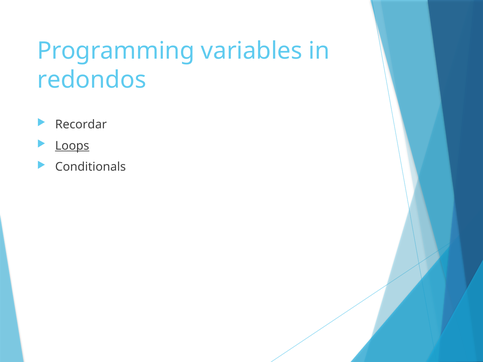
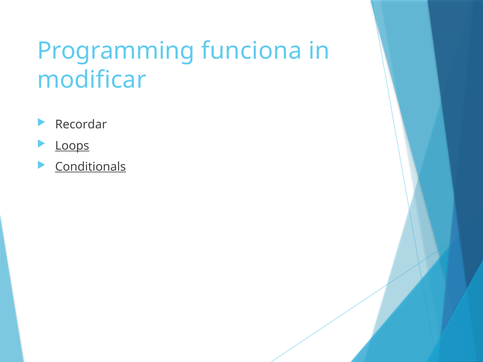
variables: variables -> funciona
redondos: redondos -> modificar
Conditionals underline: none -> present
